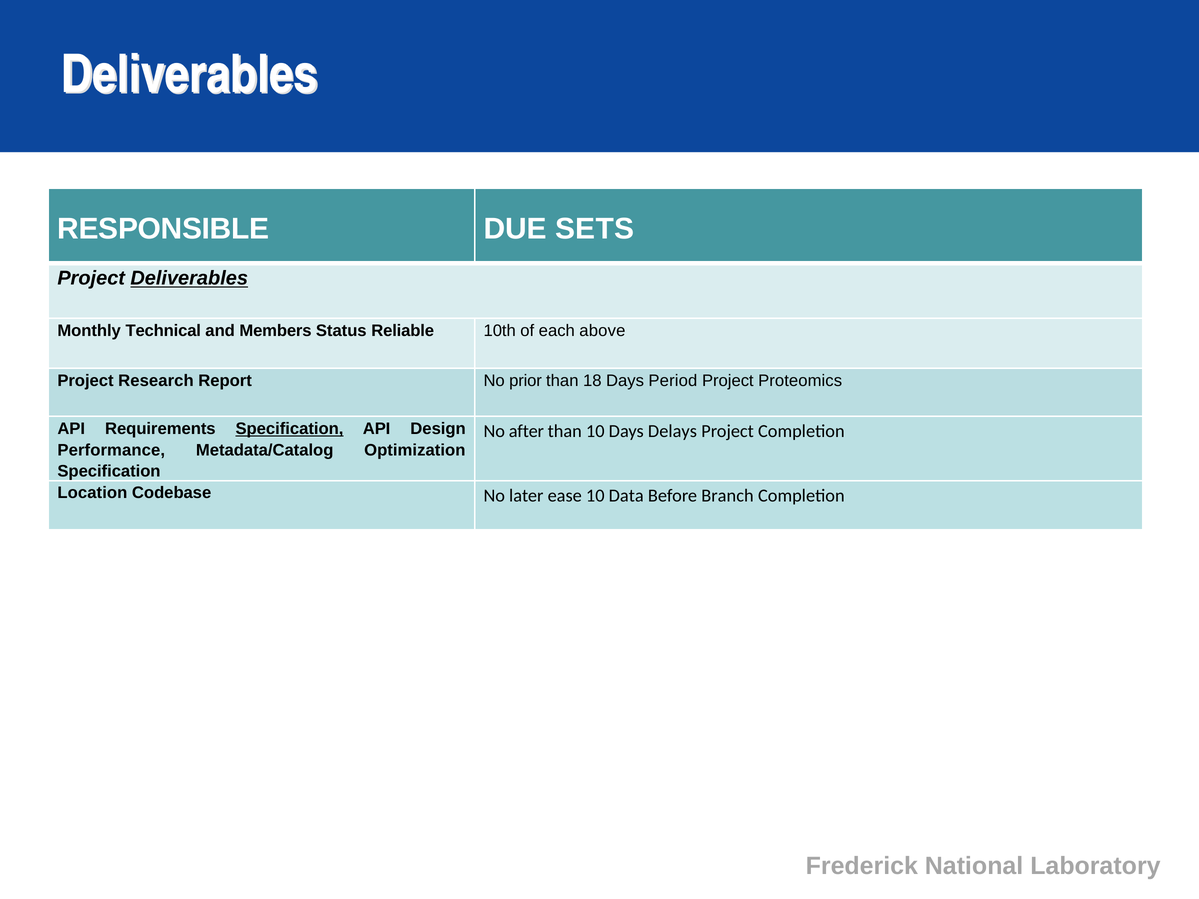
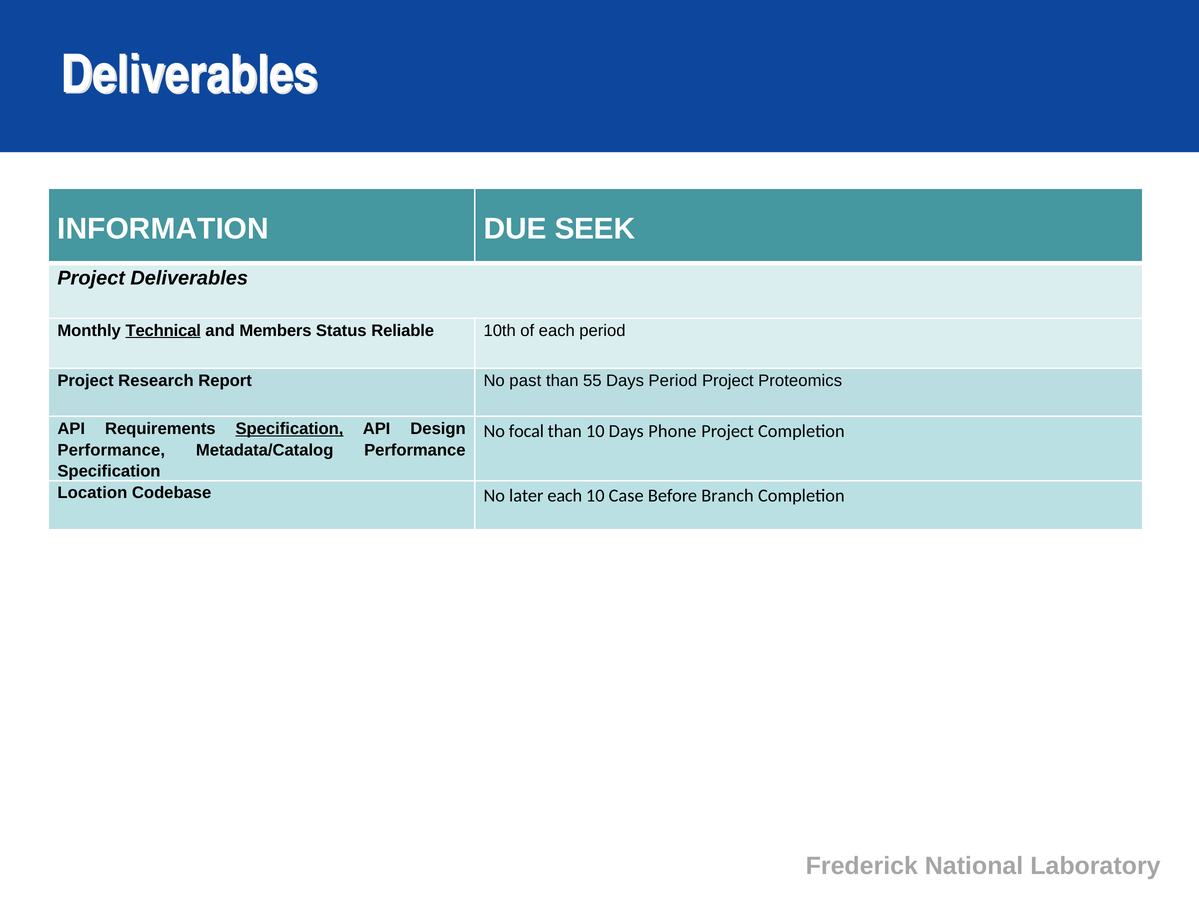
RESPONSIBLE: RESPONSIBLE -> INFORMATION
SETS: SETS -> SEEK
Deliverables at (189, 278) underline: present -> none
Technical underline: none -> present
each above: above -> period
prior: prior -> past
18: 18 -> 55
after: after -> focal
Delays: Delays -> Phone
Metadata/Catalog Optimization: Optimization -> Performance
later ease: ease -> each
Data: Data -> Case
